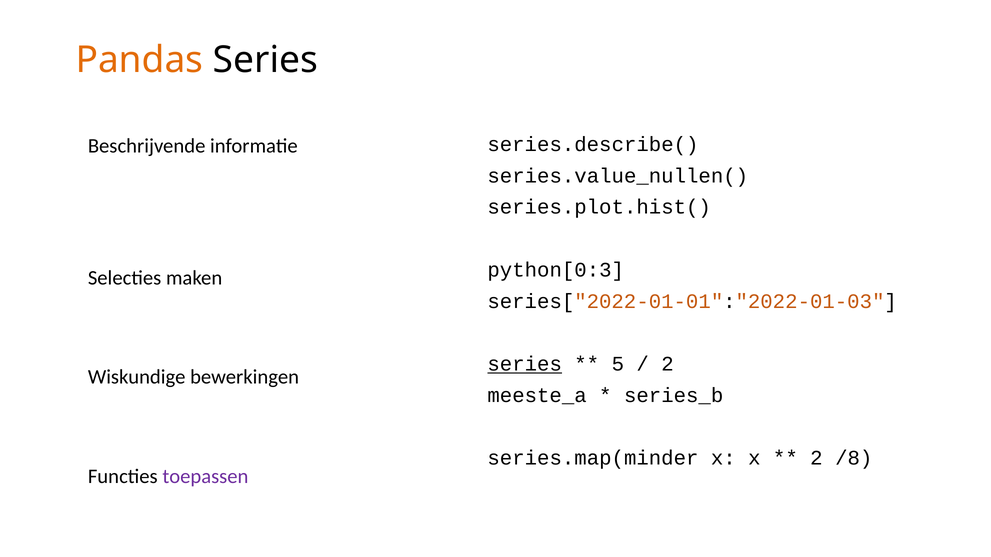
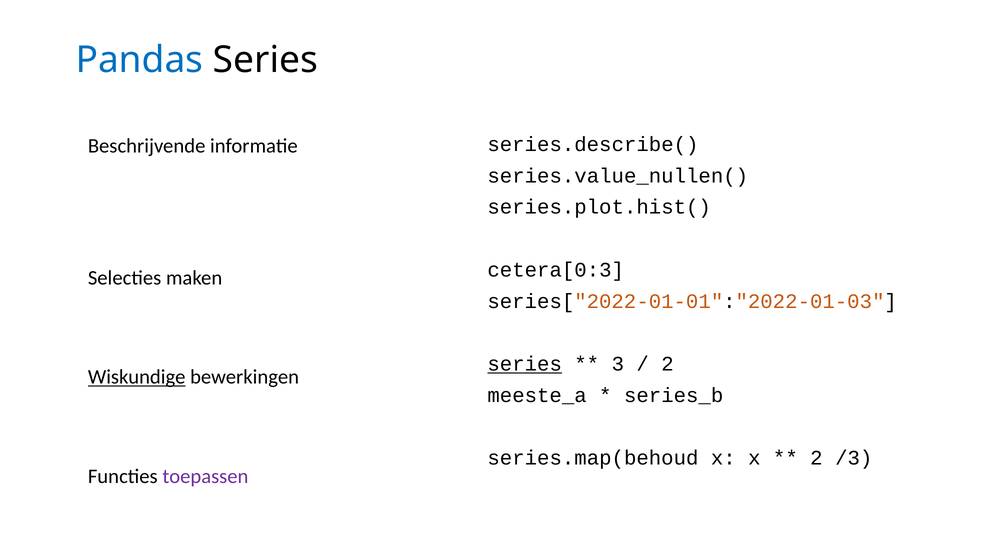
Pandas colour: orange -> blue
python[0:3: python[0:3 -> cetera[0:3
5: 5 -> 3
Wiskundige underline: none -> present
series.map(minder: series.map(minder -> series.map(behoud
/8: /8 -> /3
